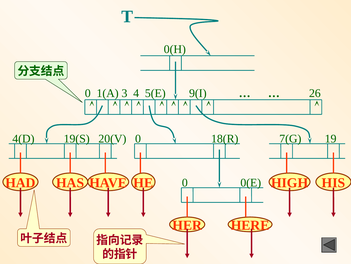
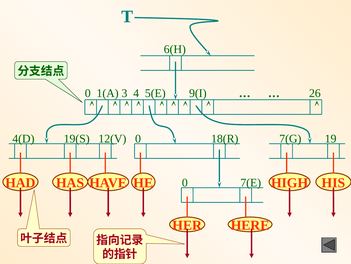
0(H: 0(H -> 6(H
20(V: 20(V -> 12(V
0(E: 0(E -> 7(E
